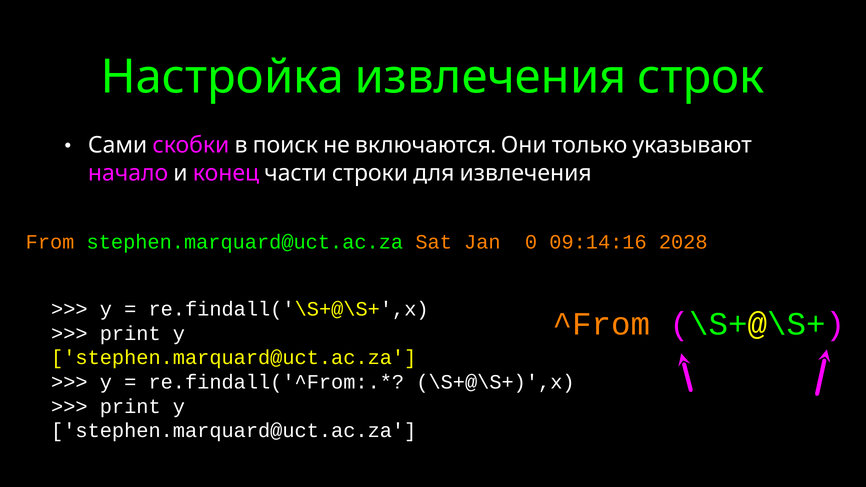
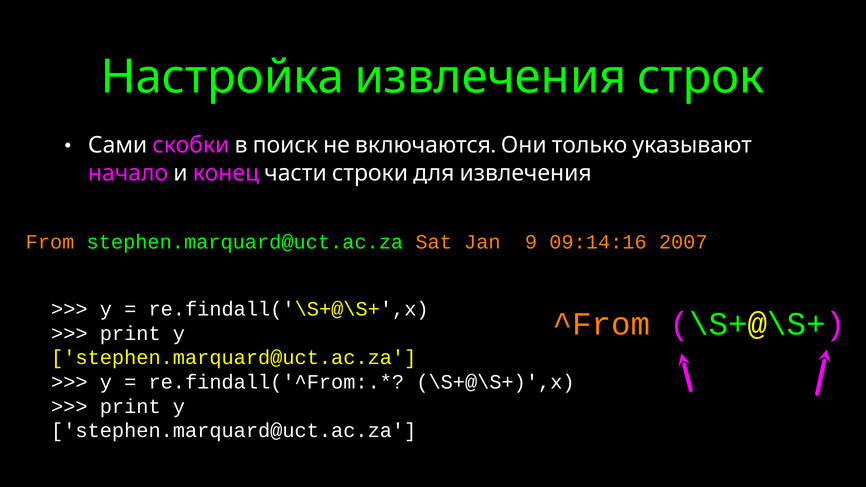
0: 0 -> 9
2028: 2028 -> 2007
